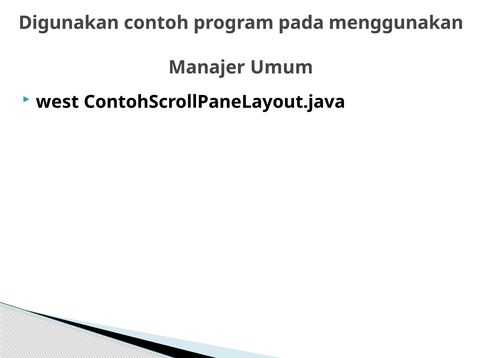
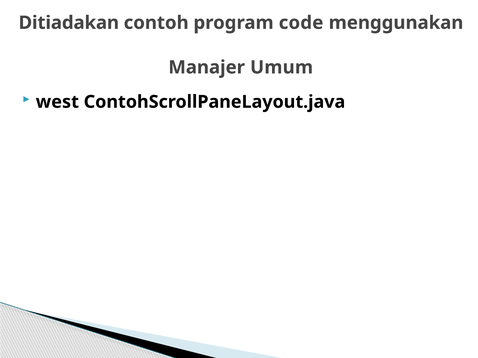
Digunakan: Digunakan -> Ditiadakan
pada: pada -> code
